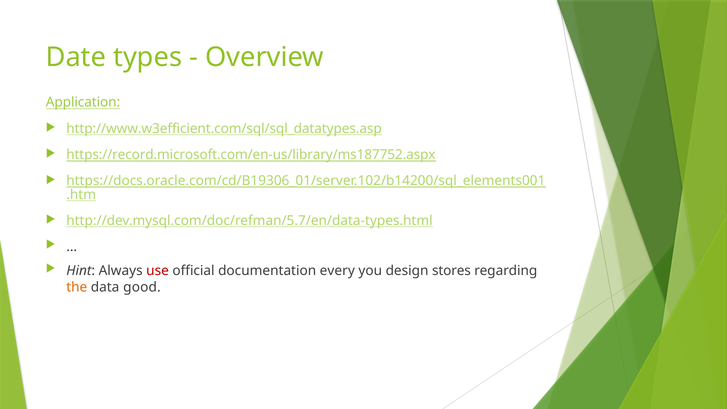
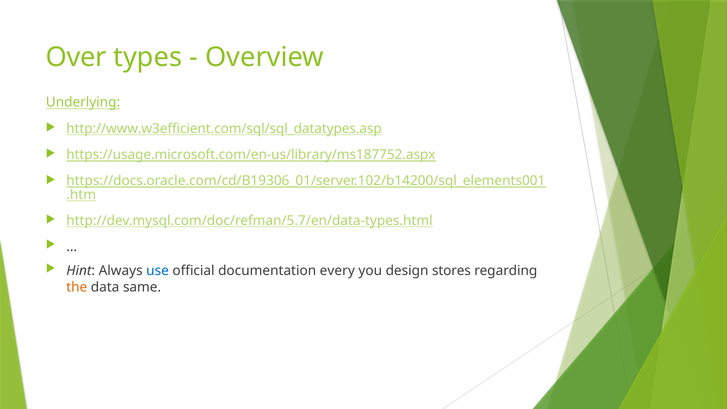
Date: Date -> Over
Application: Application -> Underlying
https://record.microsoft.com/en-us/library/ms187752.aspx: https://record.microsoft.com/en-us/library/ms187752.aspx -> https://usage.microsoft.com/en-us/library/ms187752.aspx
use colour: red -> blue
good: good -> same
